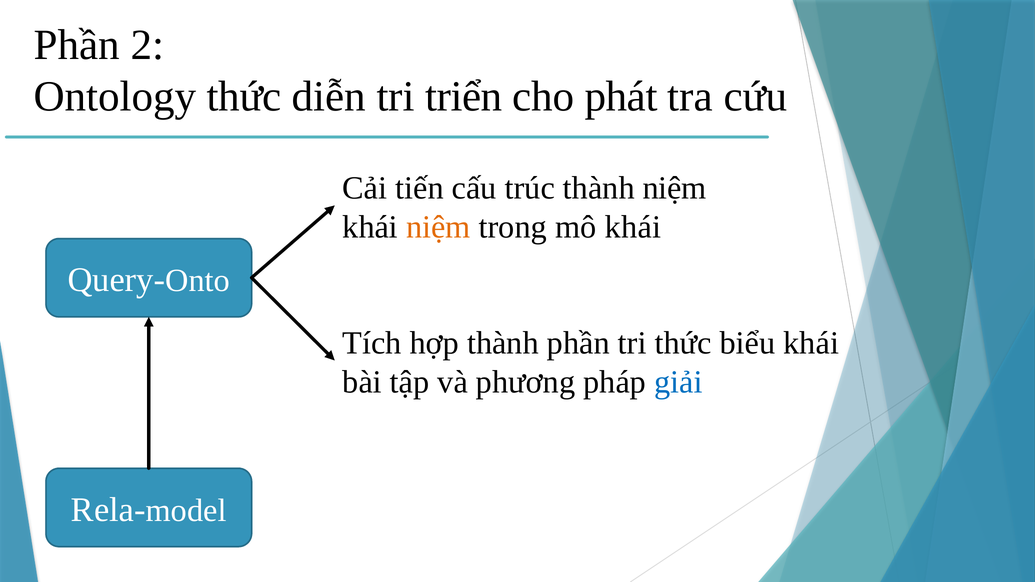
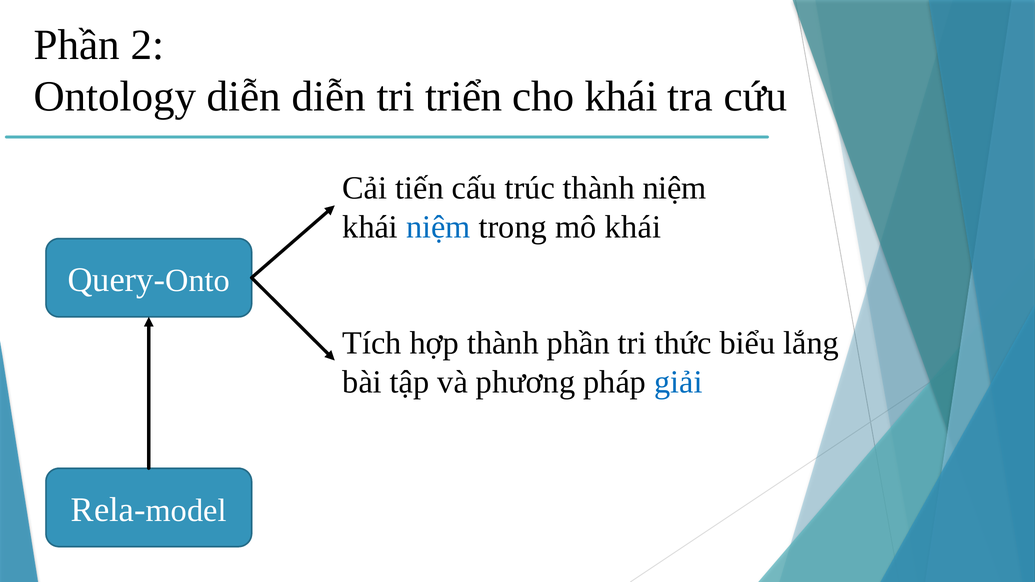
Ontology thức: thức -> diễn
cho phát: phát -> khái
niệm at (438, 227) colour: orange -> blue
biểu khái: khái -> lắng
